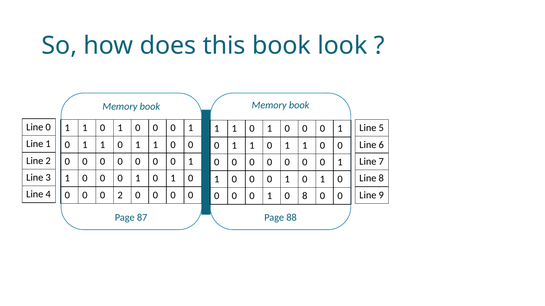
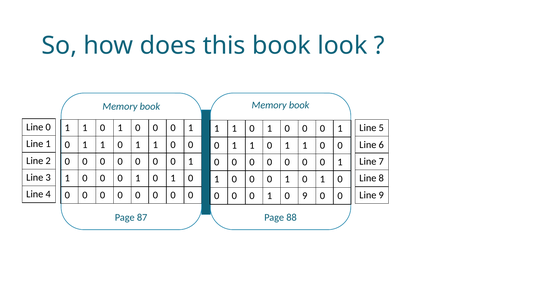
2 at (120, 195): 2 -> 0
0 8: 8 -> 9
